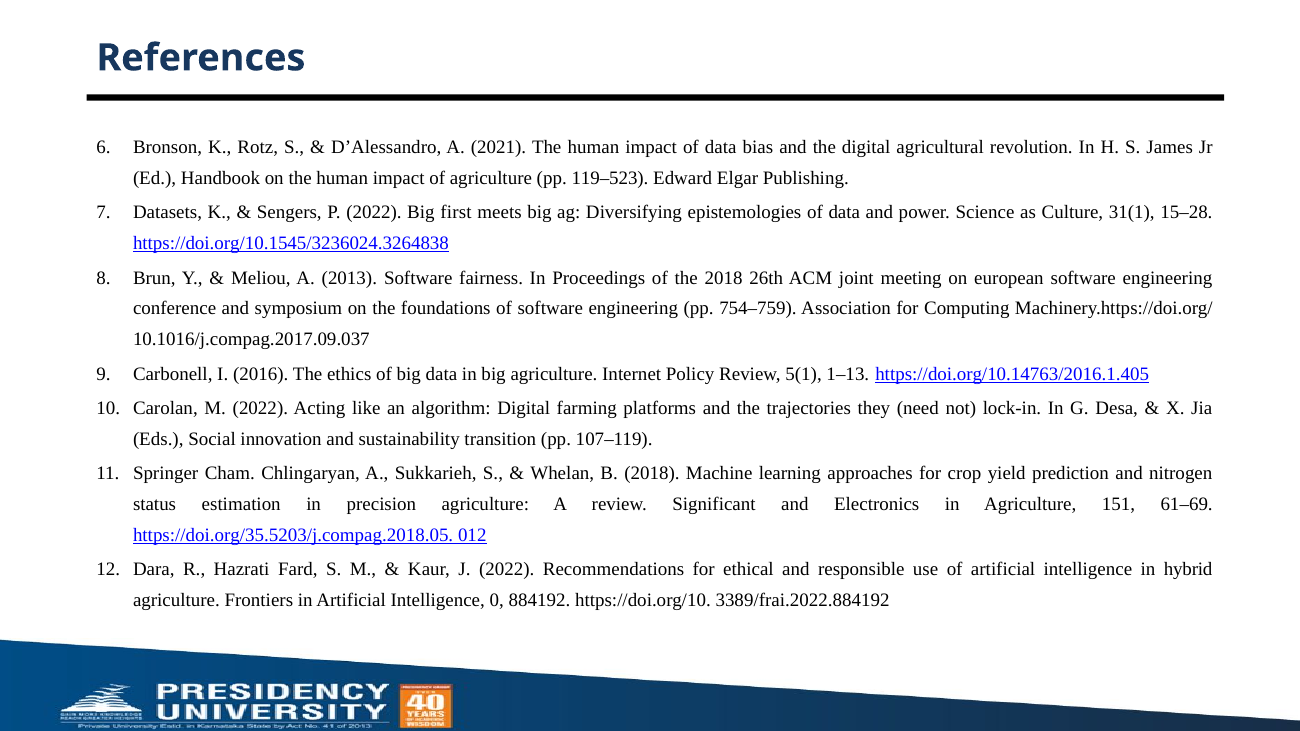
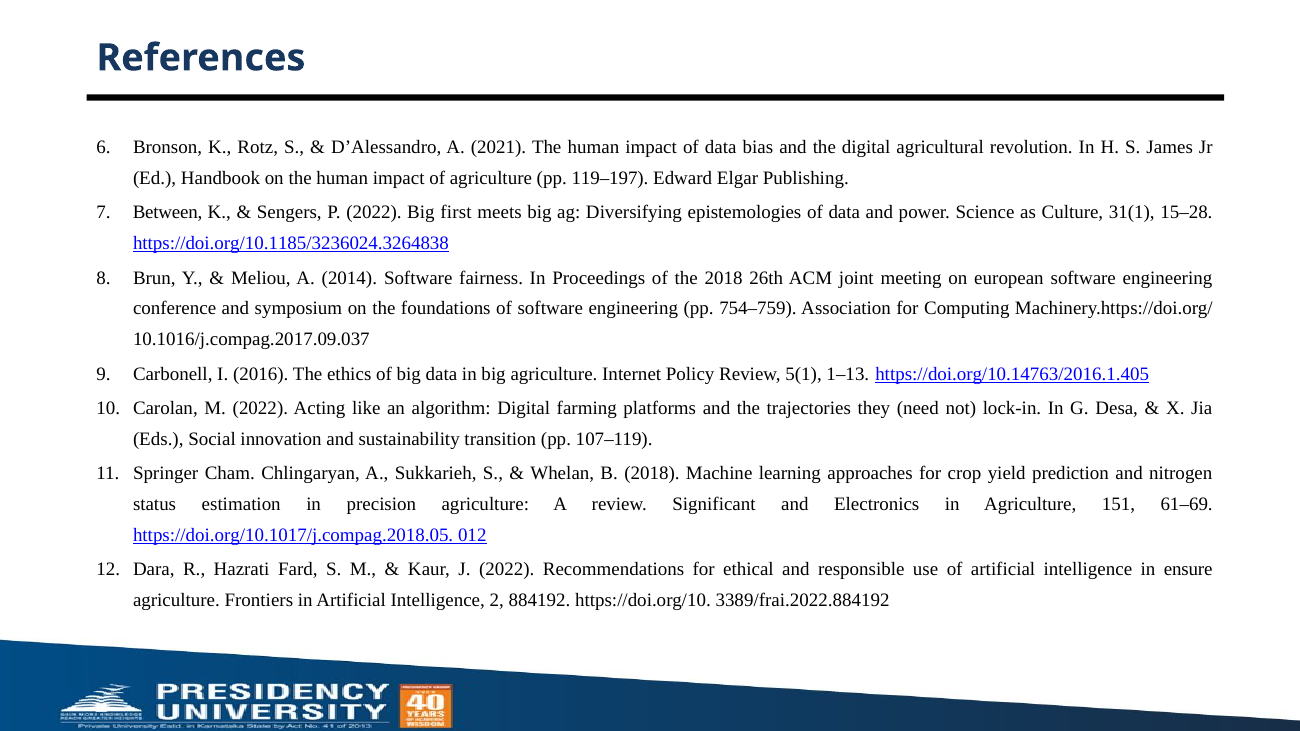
119–523: 119–523 -> 119–197
Datasets: Datasets -> Between
https://doi.org/10.1545/3236024.3264838: https://doi.org/10.1545/3236024.3264838 -> https://doi.org/10.1185/3236024.3264838
2013: 2013 -> 2014
https://doi.org/35.5203/j.compag.2018.05: https://doi.org/35.5203/j.compag.2018.05 -> https://doi.org/10.1017/j.compag.2018.05
hybrid: hybrid -> ensure
0: 0 -> 2
